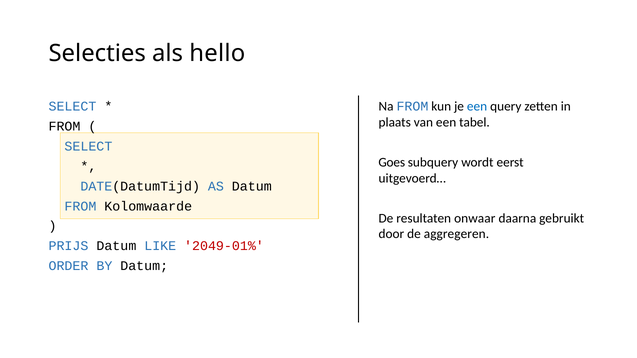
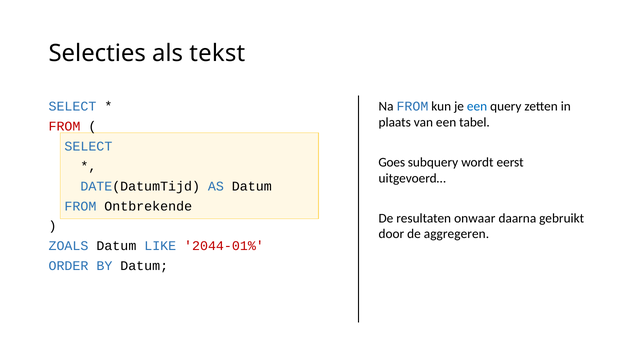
hello: hello -> tekst
FROM at (64, 127) colour: black -> red
Kolomwaarde: Kolomwaarde -> Ontbrekende
PRIJS: PRIJS -> ZOALS
2049-01%: 2049-01% -> 2044-01%
